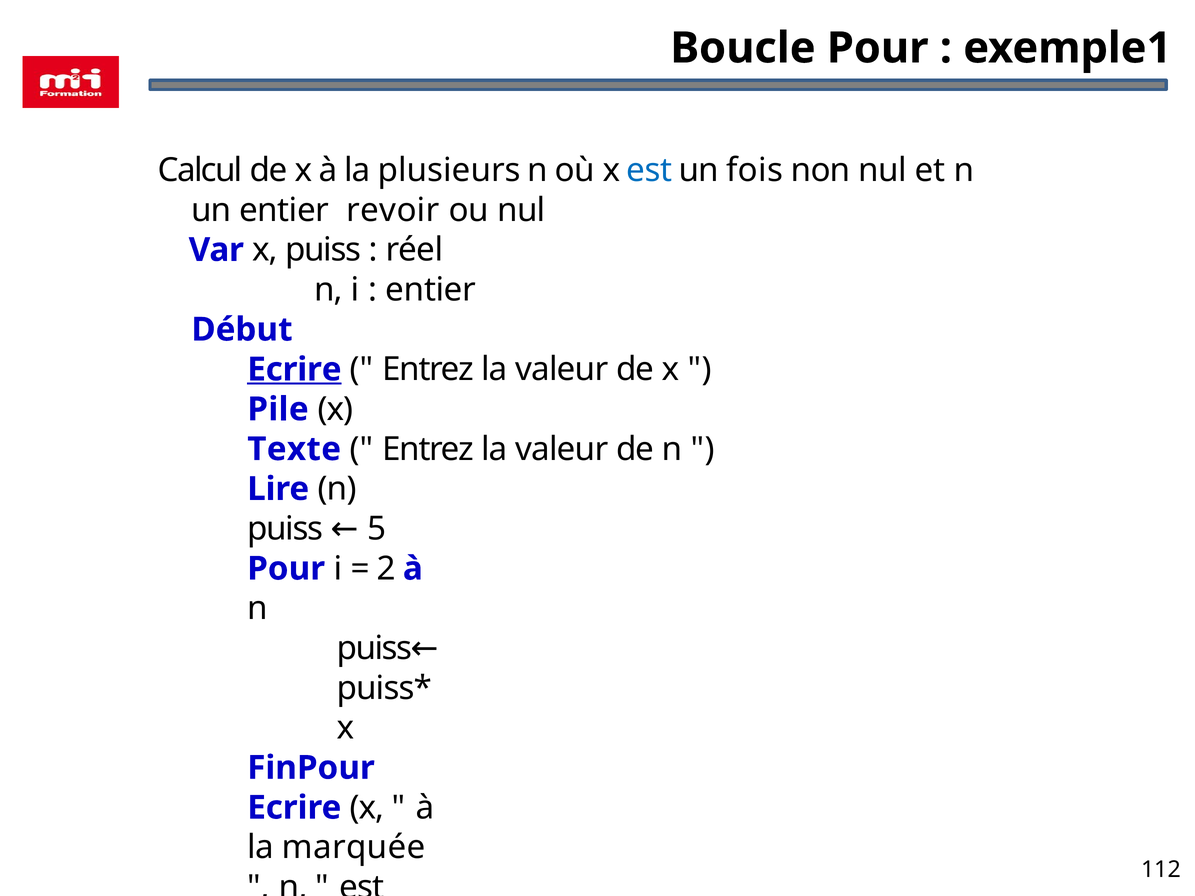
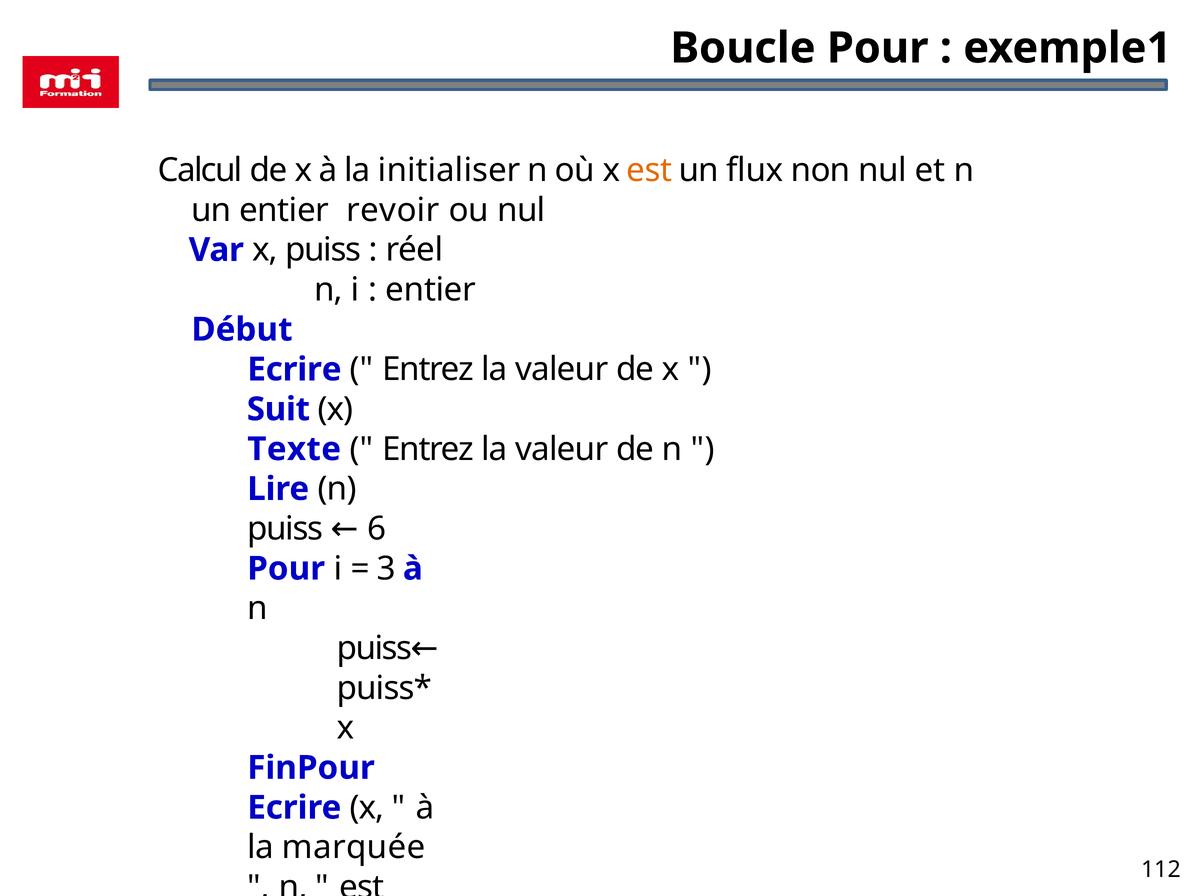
plusieurs: plusieurs -> initialiser
est at (649, 170) colour: blue -> orange
fois: fois -> flux
Ecrire at (294, 370) underline: present -> none
Pile: Pile -> Suit
5: 5 -> 6
2: 2 -> 3
